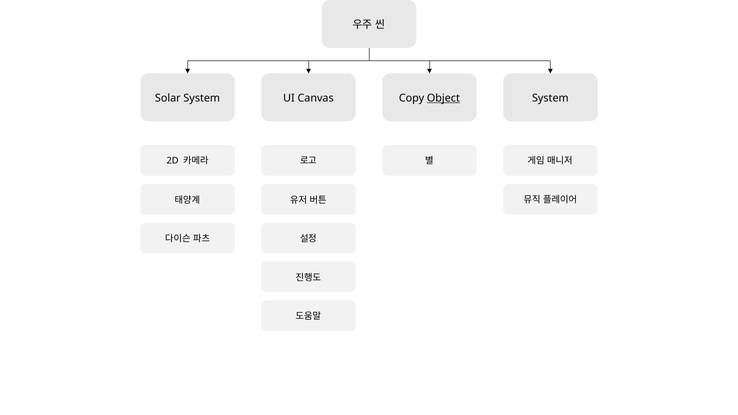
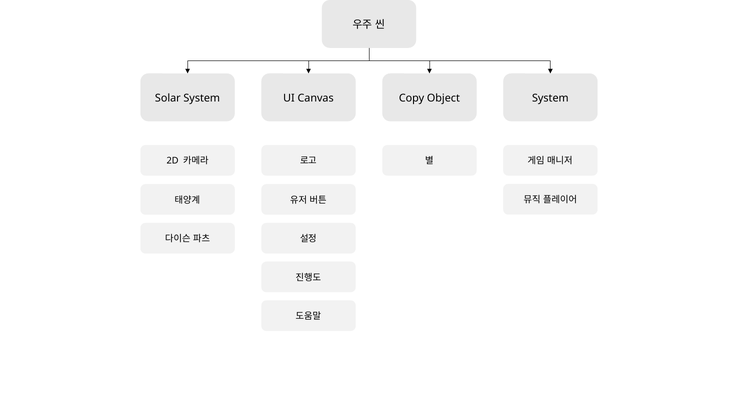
Object underline: present -> none
